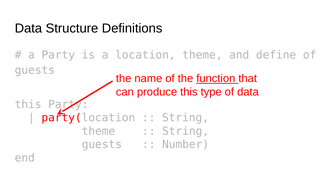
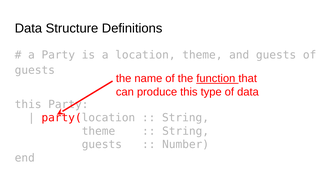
and define: define -> guests
